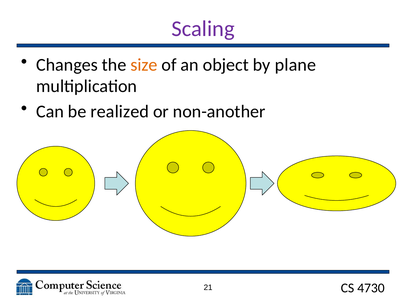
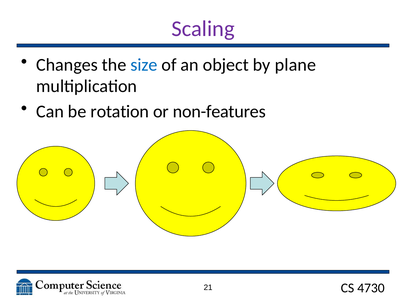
size colour: orange -> blue
realized: realized -> rotation
non-another: non-another -> non-features
